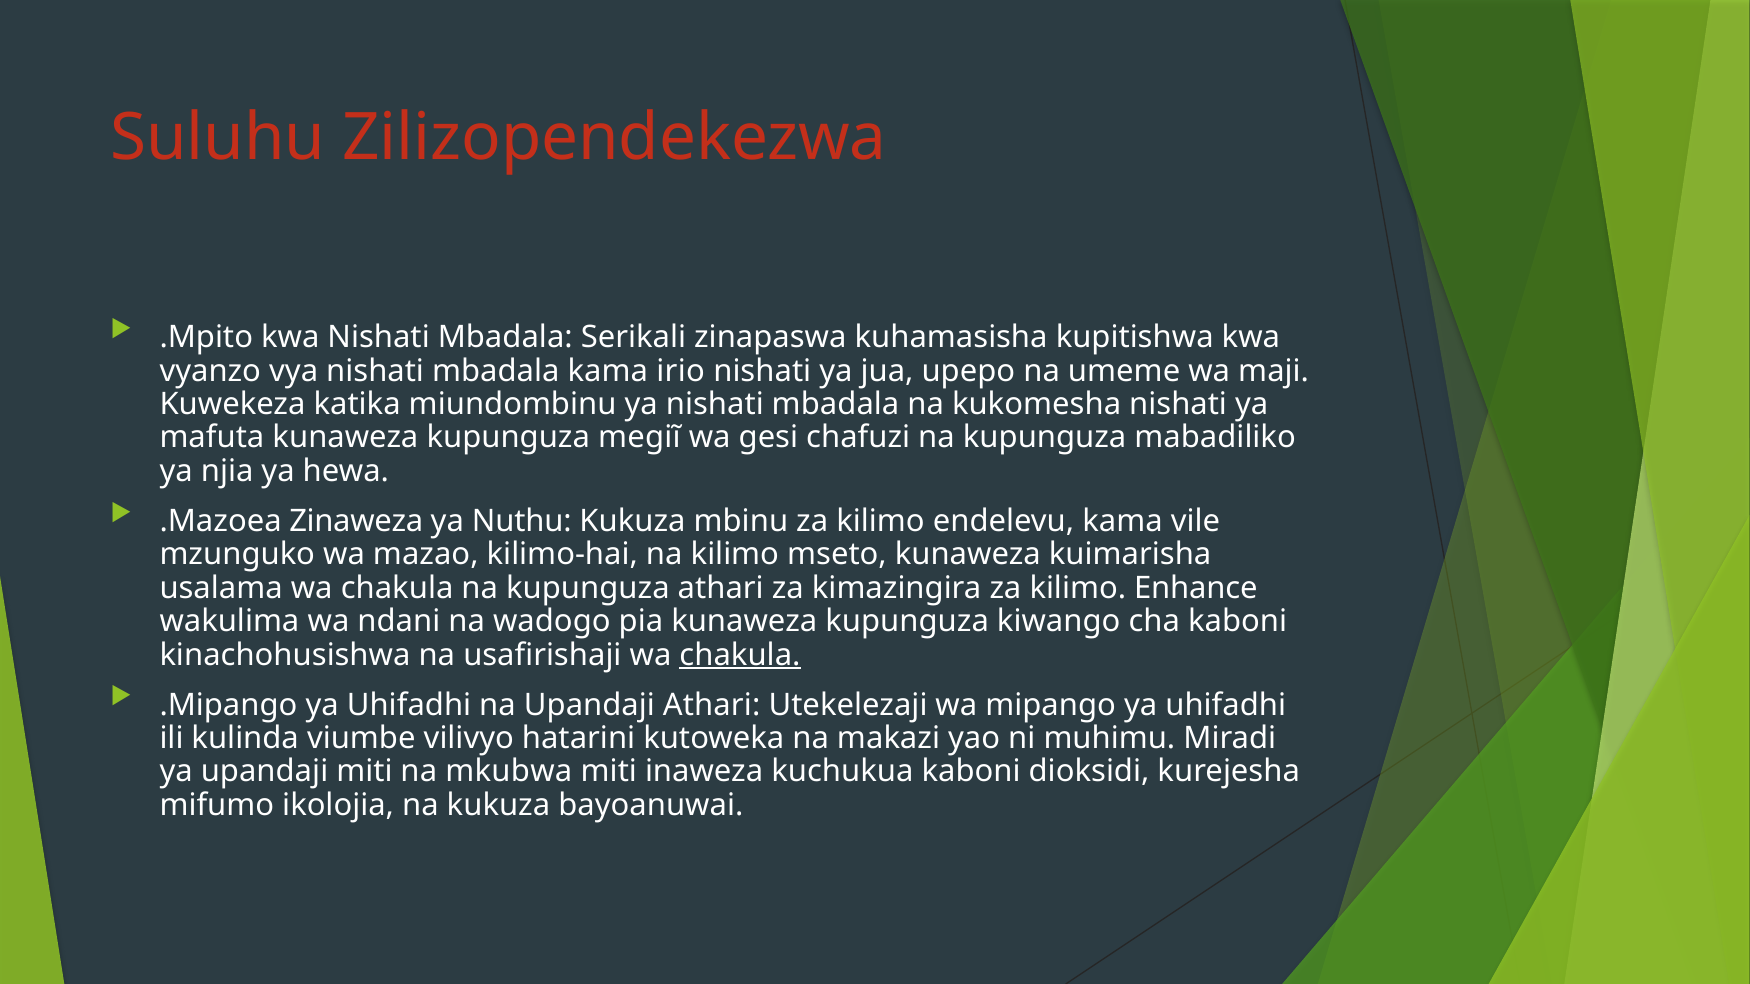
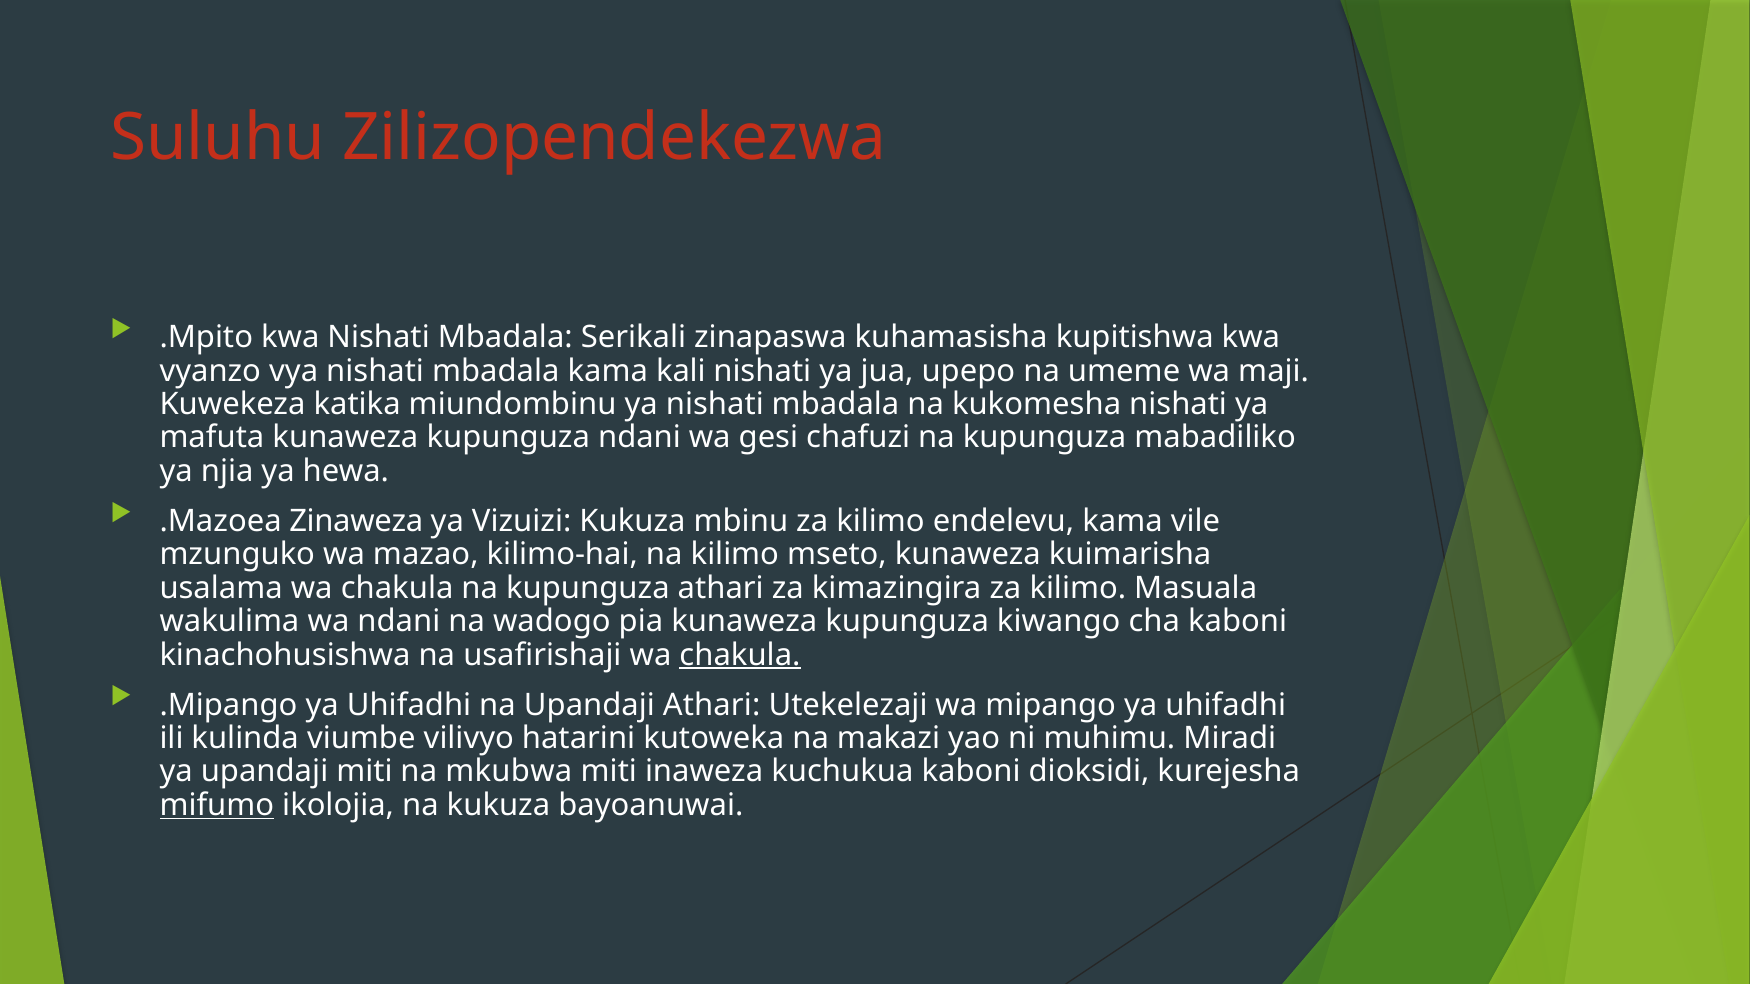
irio: irio -> kali
kupunguza megiĩ: megiĩ -> ndani
Nuthu: Nuthu -> Vizuizi
Enhance: Enhance -> Masuala
mifumo underline: none -> present
